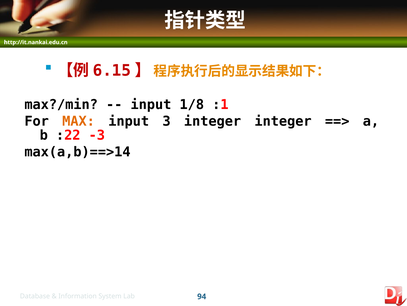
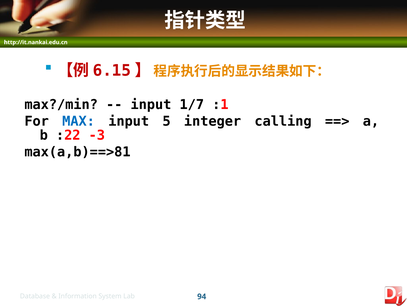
1/8: 1/8 -> 1/7
MAX colour: orange -> blue
3: 3 -> 5
integer integer: integer -> calling
max(a,b)==>14: max(a,b)==>14 -> max(a,b)==>81
